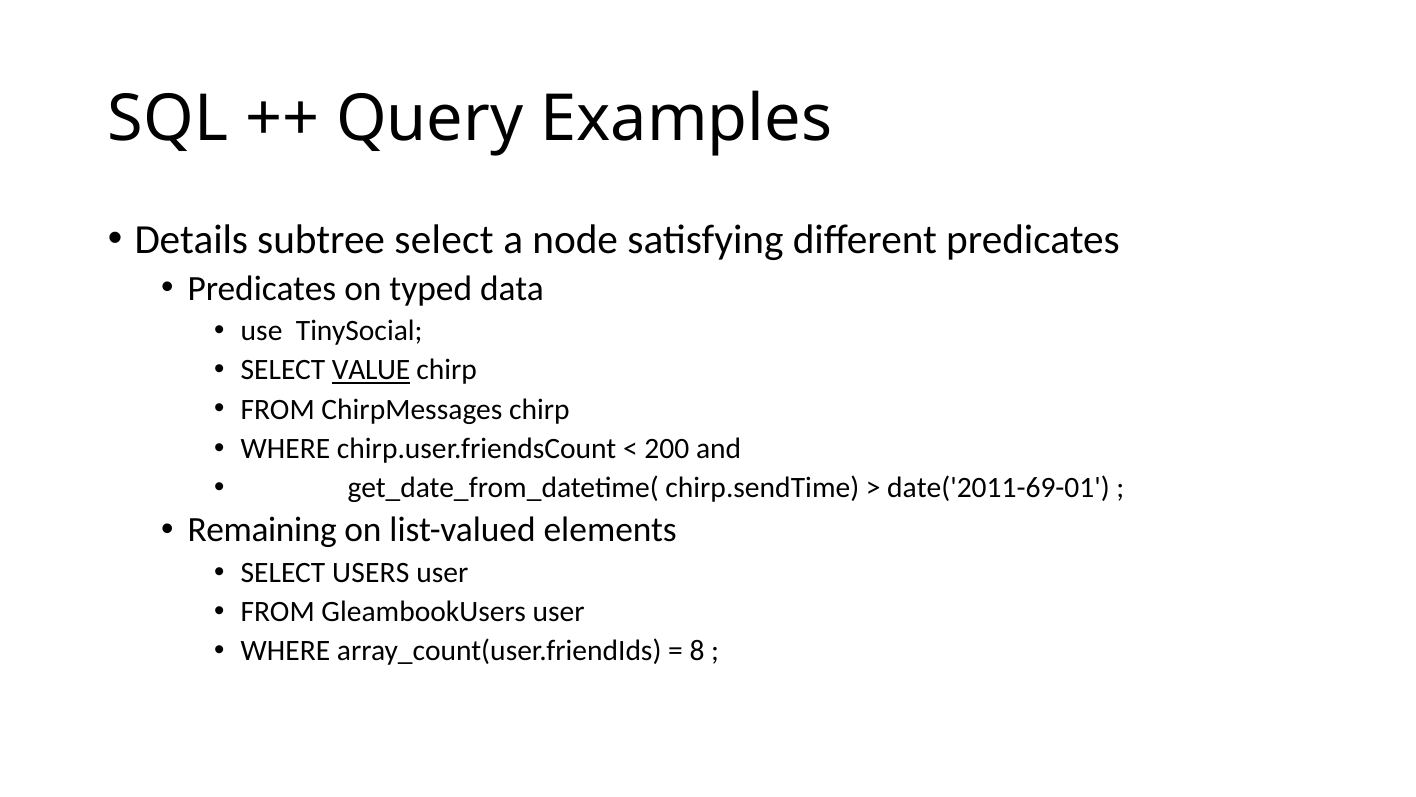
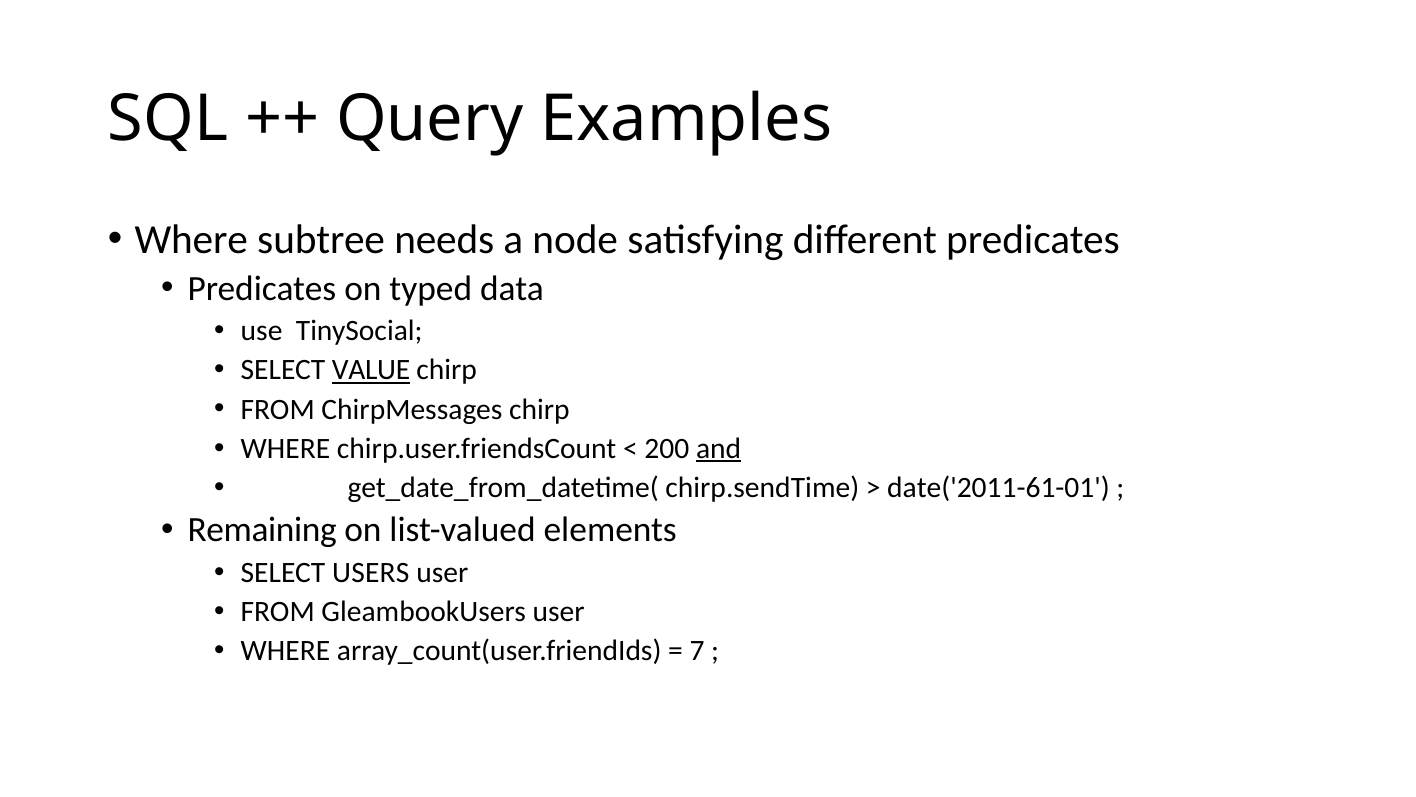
Details at (191, 239): Details -> Where
subtree select: select -> needs
and underline: none -> present
date('2011-69-01: date('2011-69-01 -> date('2011-61-01
8: 8 -> 7
